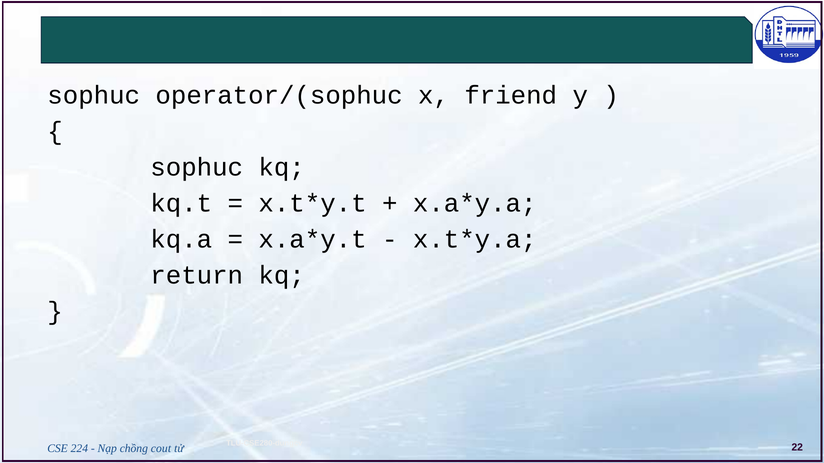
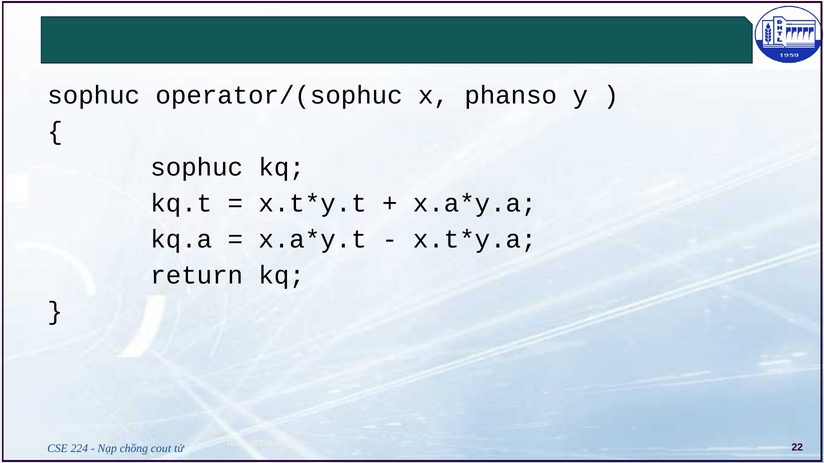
friend: friend -> phanso
